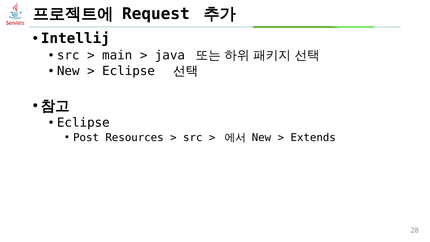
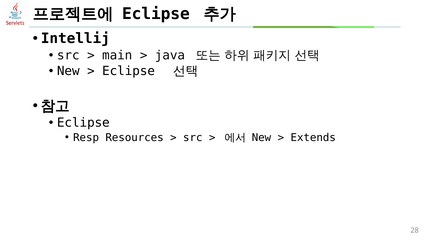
Request at (156, 14): Request -> Eclipse
Post: Post -> Resp
